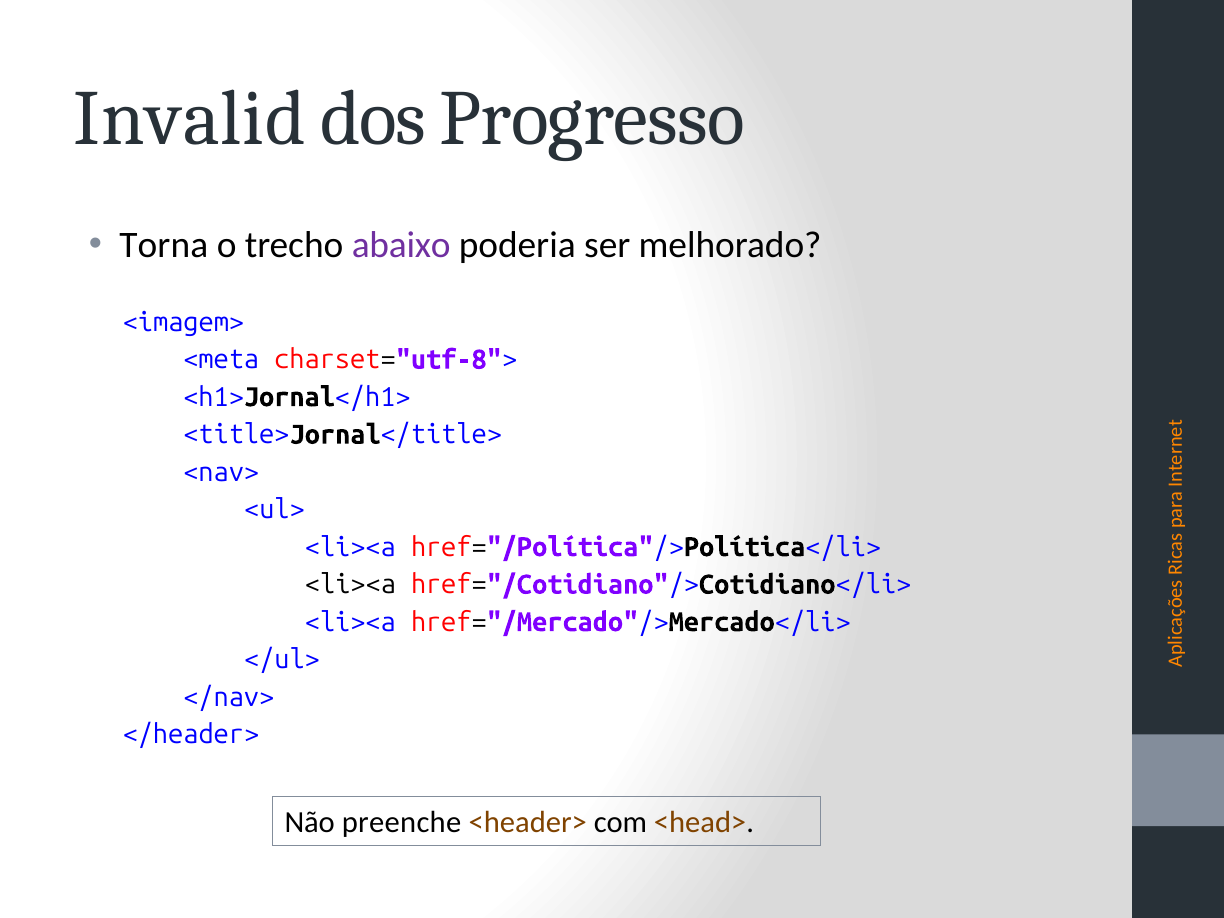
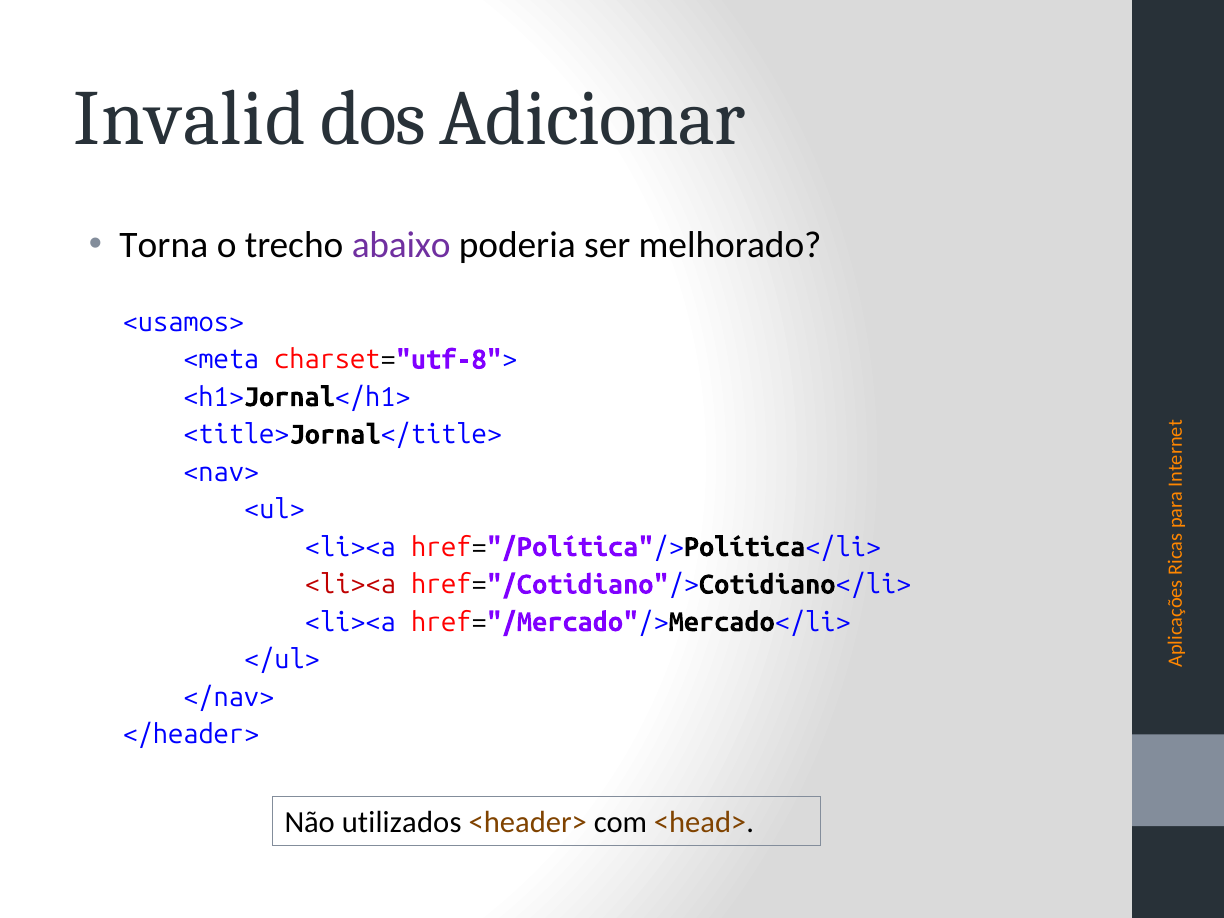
Progresso: Progresso -> Adicionar
<imagem>: <imagem> -> <usamos>
<li><a at (350, 585) colour: black -> red
preenche: preenche -> utilizados
